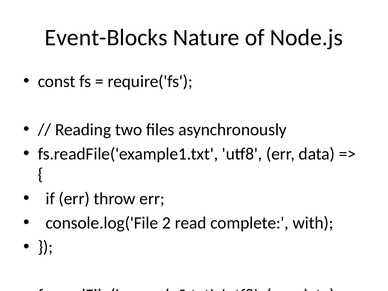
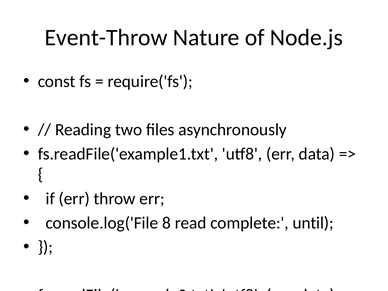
Event-Blocks: Event-Blocks -> Event-Throw
2 at (166, 223): 2 -> 8
with: with -> until
